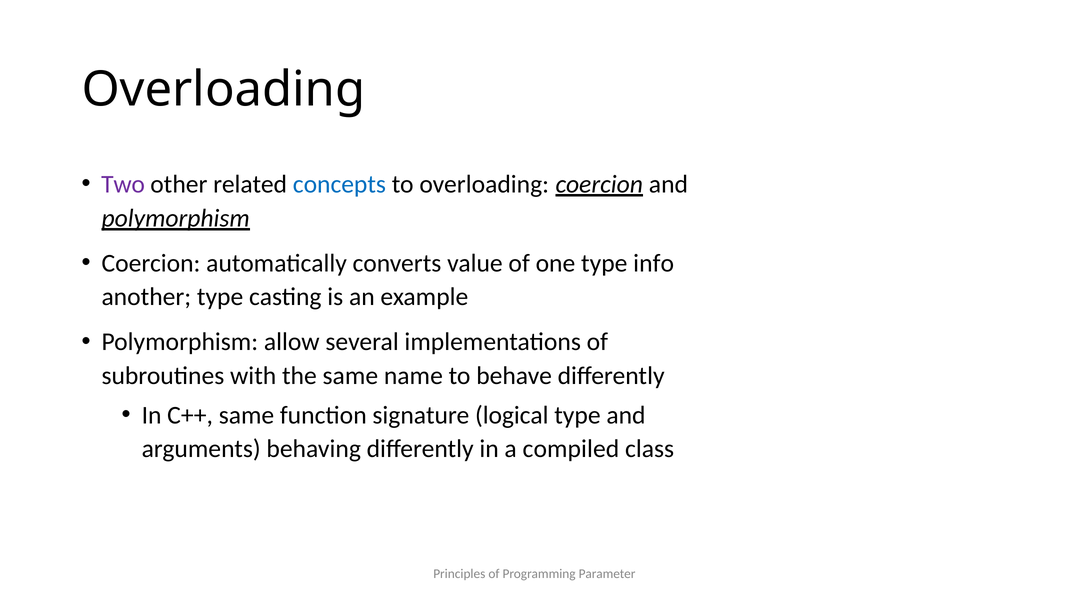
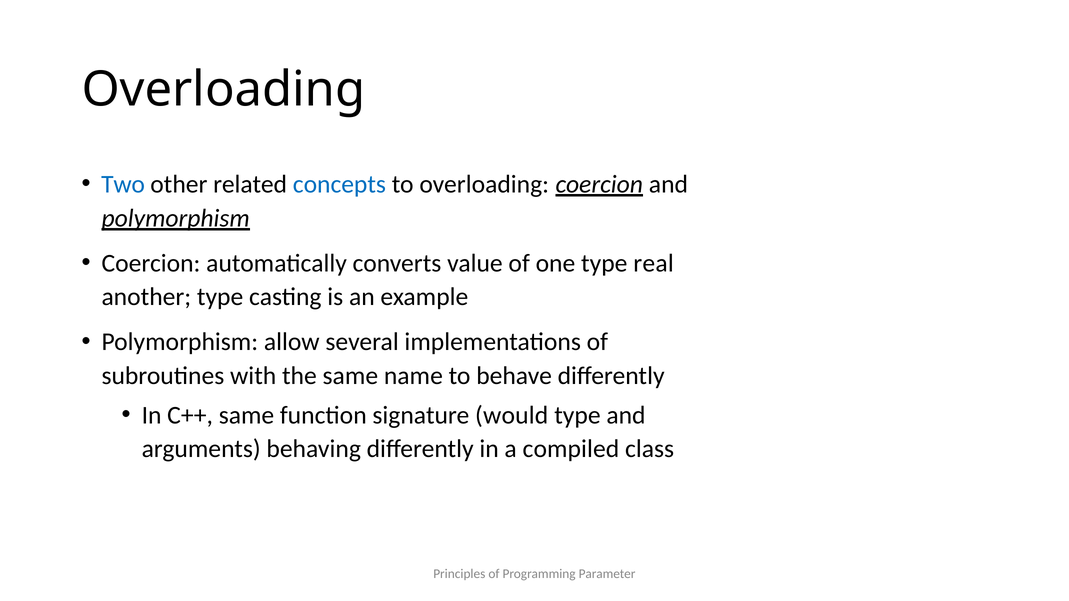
Two colour: purple -> blue
info: info -> real
logical: logical -> would
